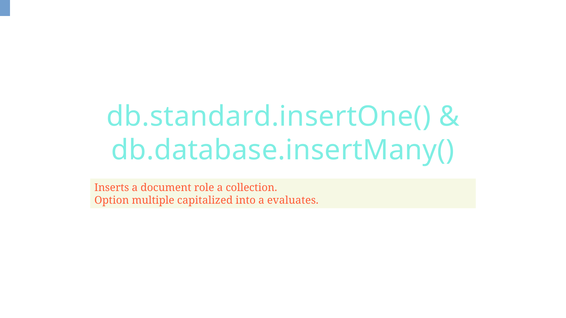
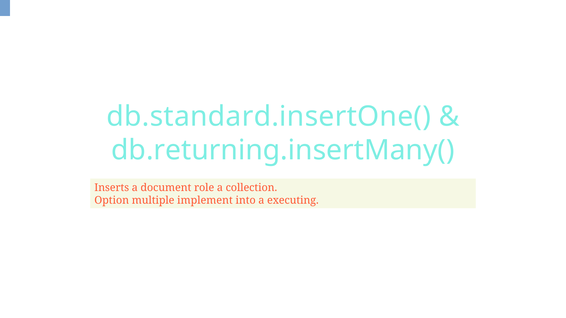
db.database.insertMany(: db.database.insertMany( -> db.returning.insertMany(
capitalized: capitalized -> implement
evaluates: evaluates -> executing
